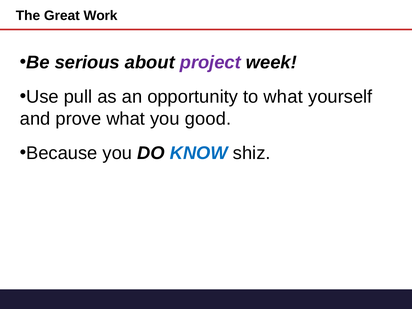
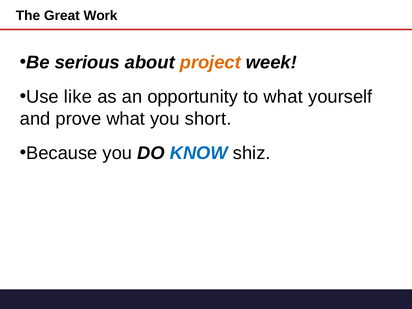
project colour: purple -> orange
pull: pull -> like
good: good -> short
